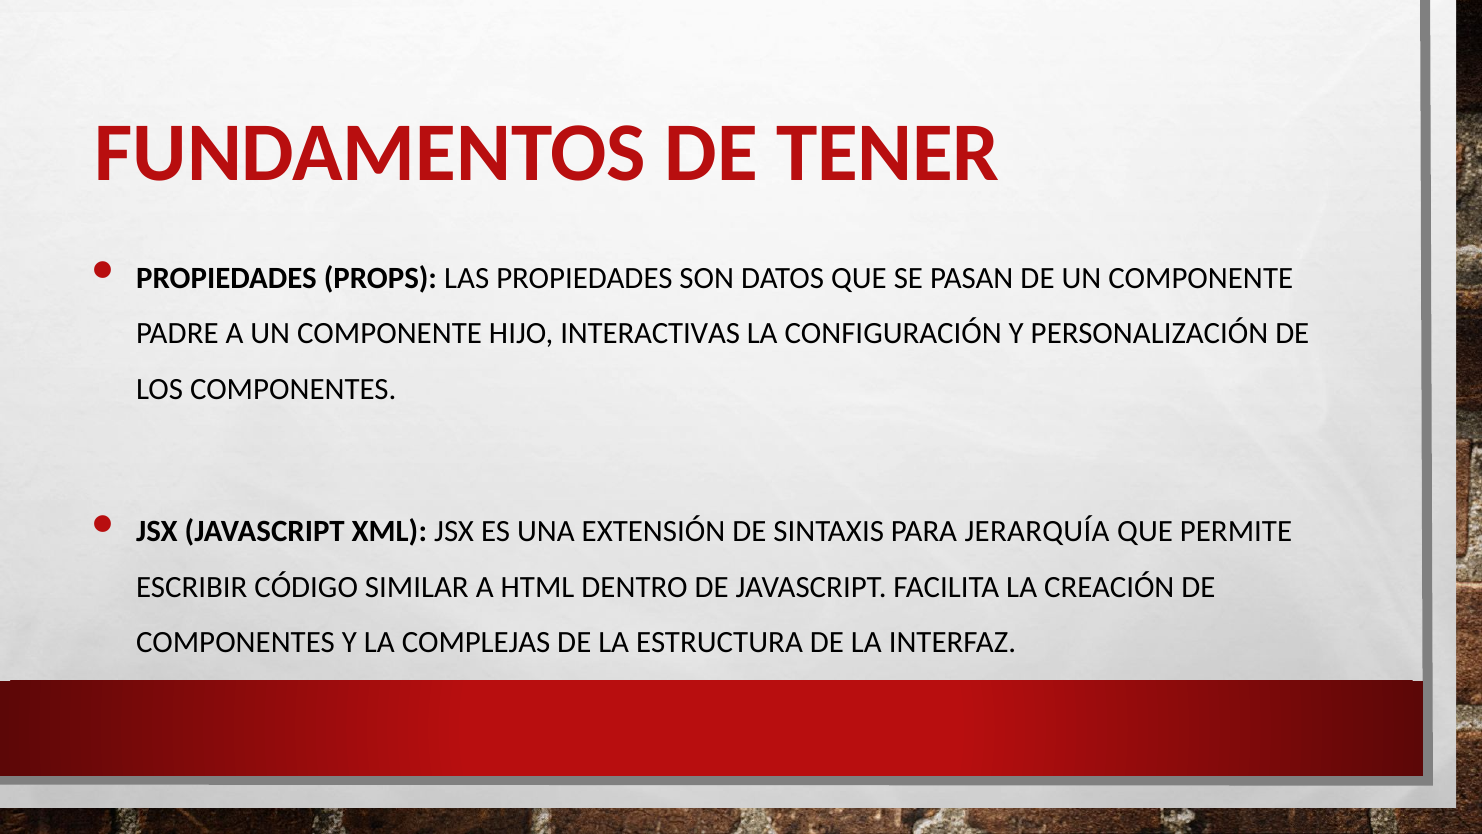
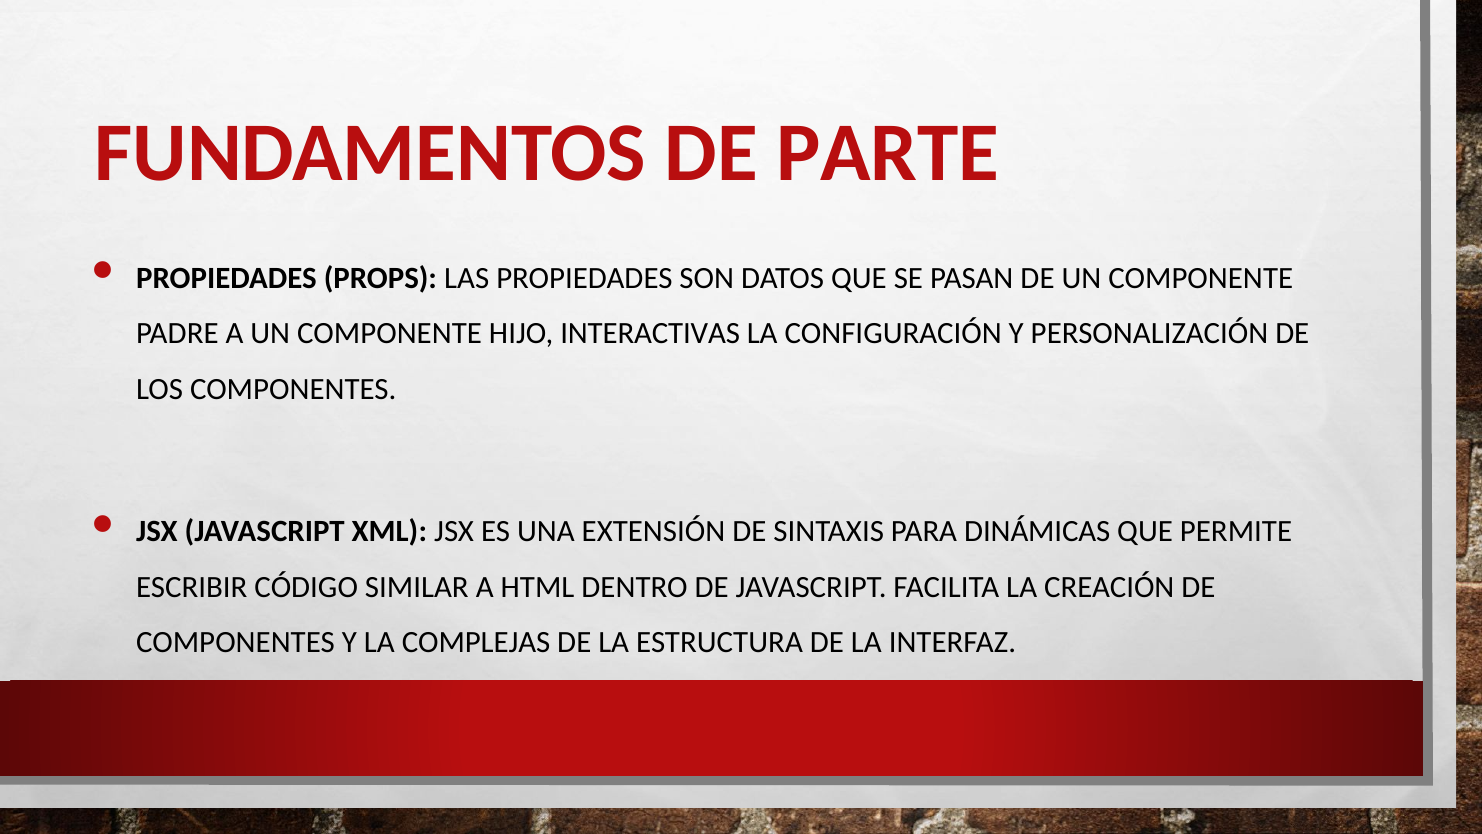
TENER: TENER -> PARTE
JERARQUÍA: JERARQUÍA -> DINÁMICAS
